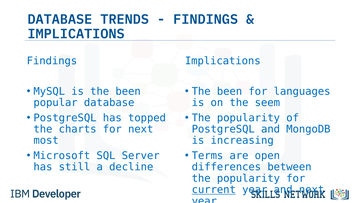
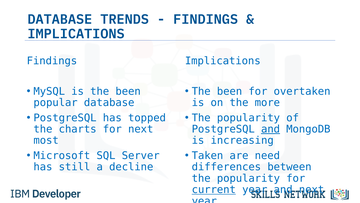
languages: languages -> overtaken
seem: seem -> more
and at (271, 129) underline: none -> present
Terms: Terms -> Taken
open: open -> need
